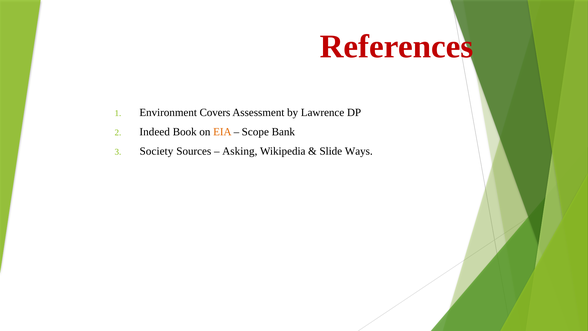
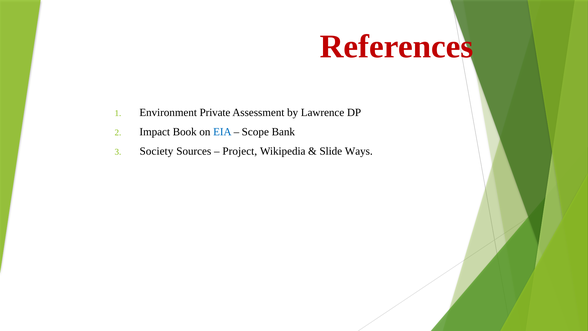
Covers: Covers -> Private
Indeed: Indeed -> Impact
EIA colour: orange -> blue
Asking: Asking -> Project
